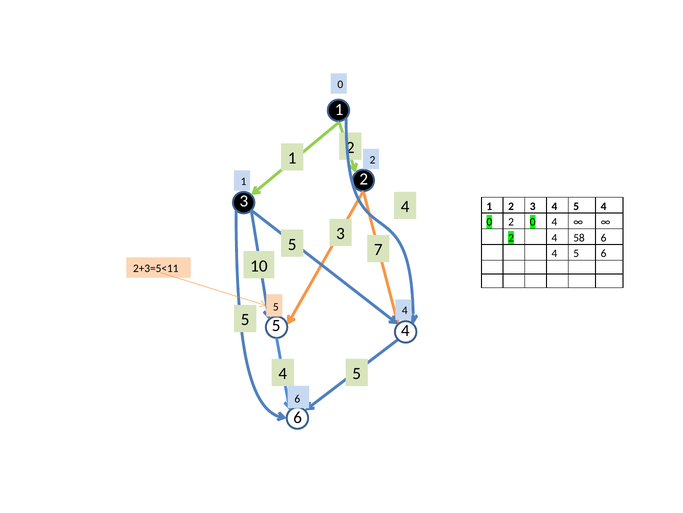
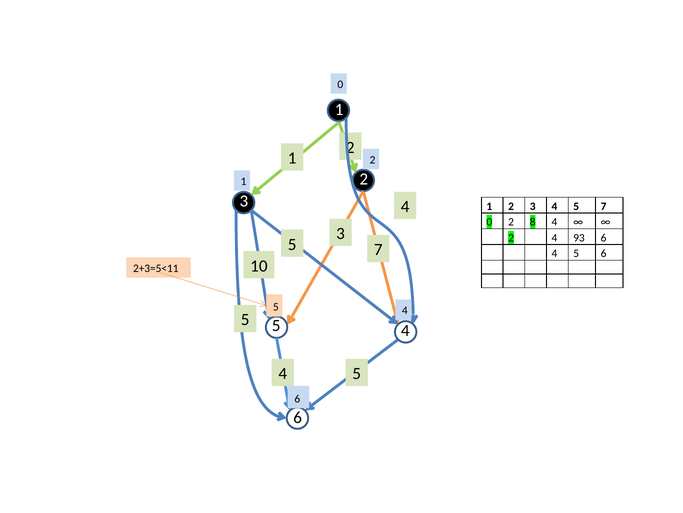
4 5 4: 4 -> 7
2 0: 0 -> 8
58: 58 -> 93
